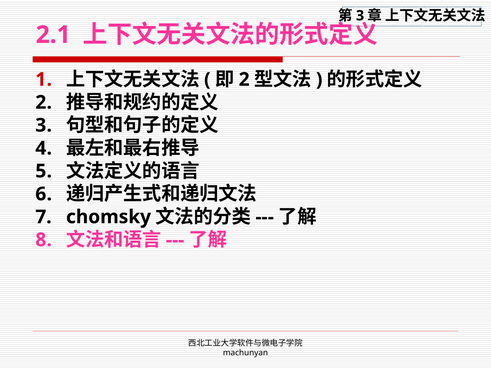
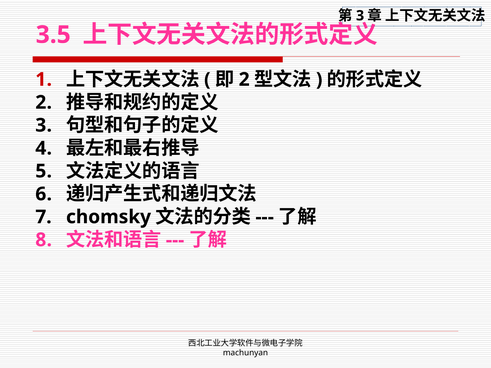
2.1: 2.1 -> 3.5
